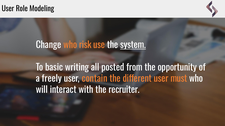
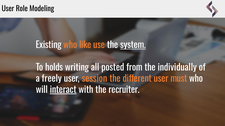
Change: Change -> Existing
risk: risk -> like
basic: basic -> holds
opportunity: opportunity -> individually
contain: contain -> session
interact underline: none -> present
